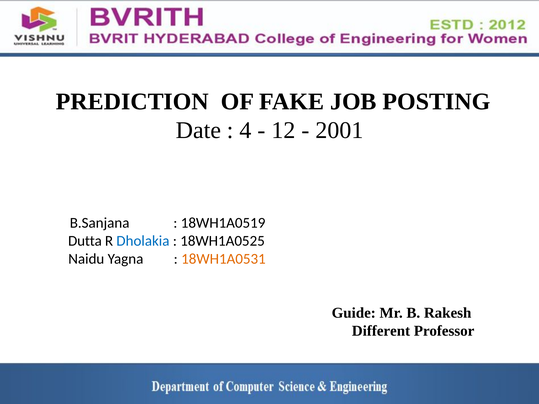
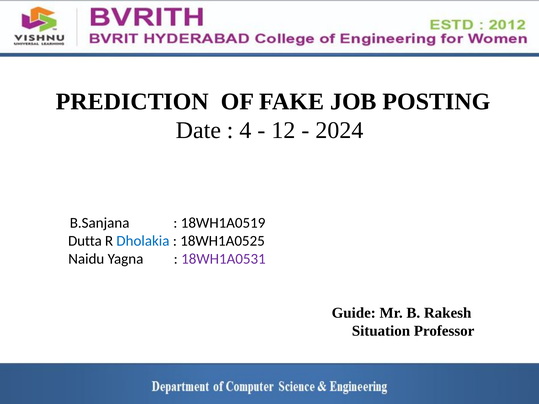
2001: 2001 -> 2024
18WH1A0531 colour: orange -> purple
Different: Different -> Situation
